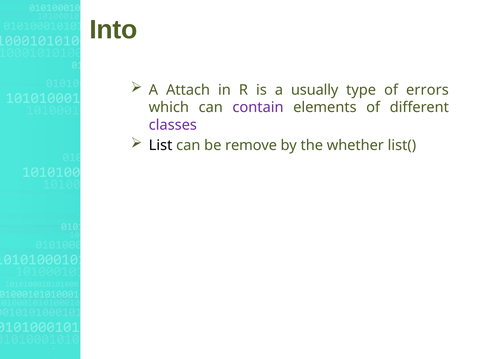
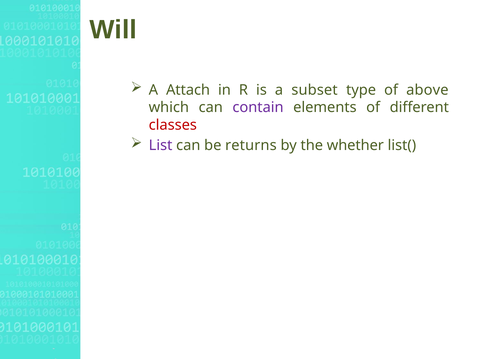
Into: Into -> Will
usually: usually -> subset
errors: errors -> above
classes colour: purple -> red
List colour: black -> purple
remove: remove -> returns
